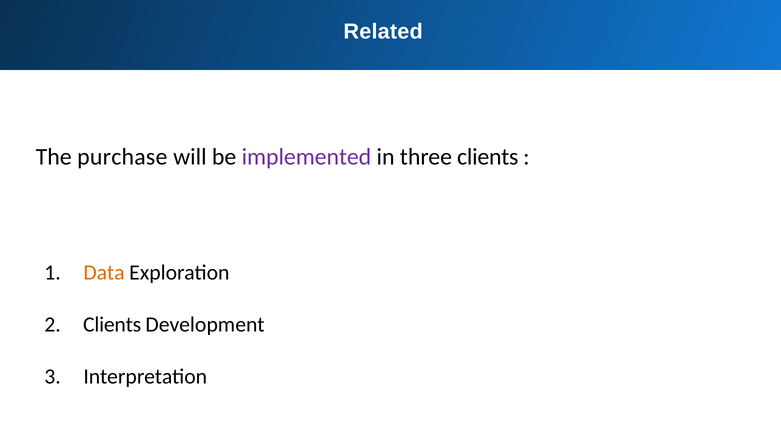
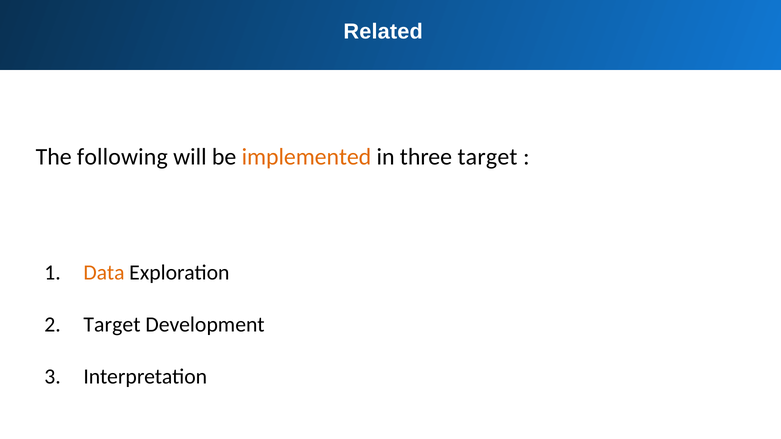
purchase: purchase -> following
implemented colour: purple -> orange
three clients: clients -> target
Clients at (112, 325): Clients -> Target
